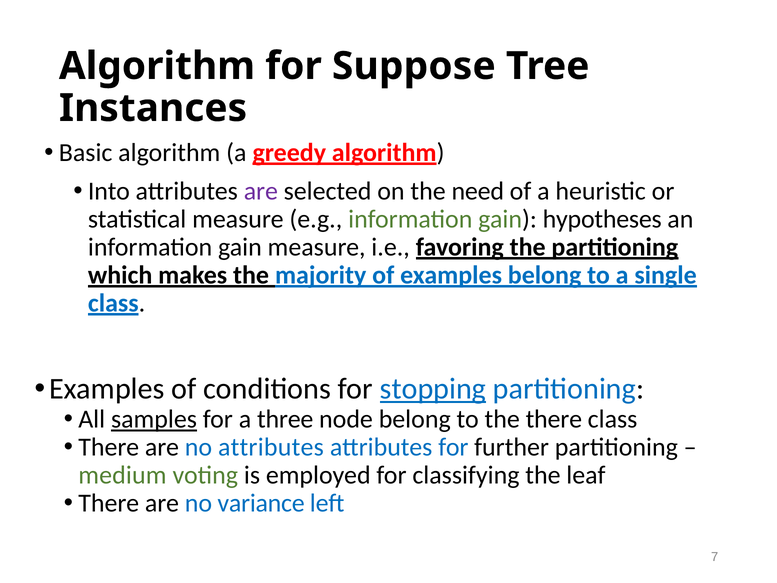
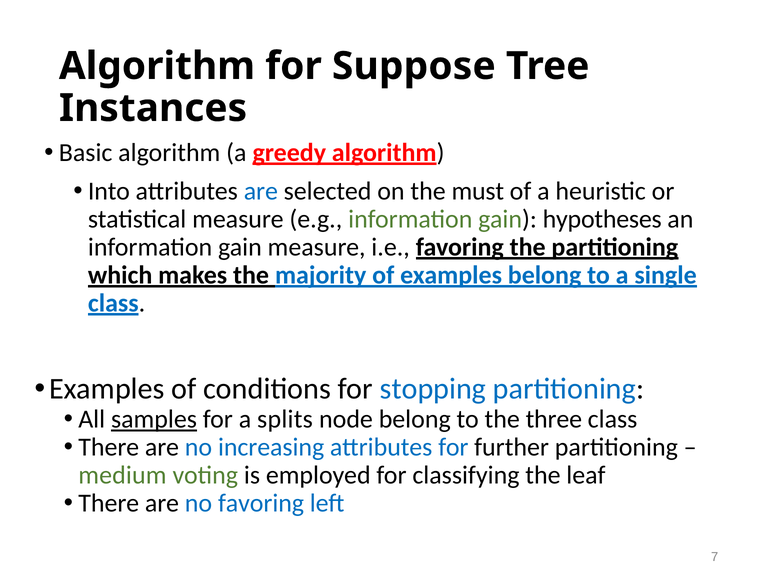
are at (261, 191) colour: purple -> blue
need: need -> must
stopping underline: present -> none
three: three -> splits
the there: there -> three
no attributes: attributes -> increasing
no variance: variance -> favoring
